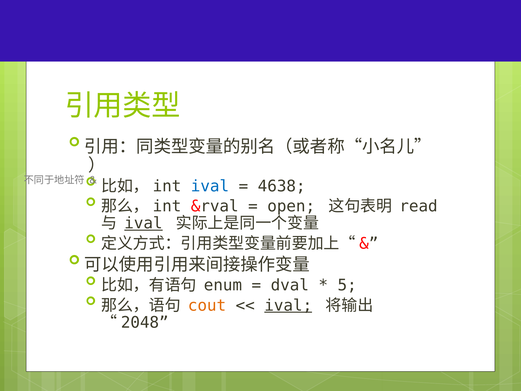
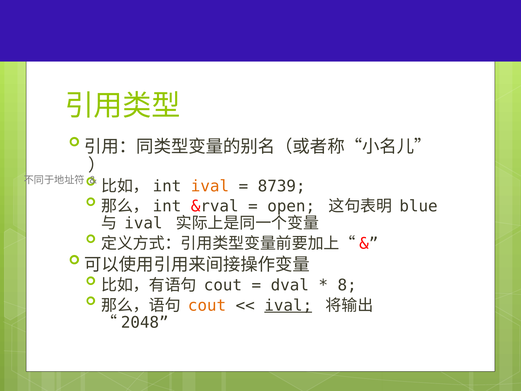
ival at (210, 186) colour: blue -> orange
4638: 4638 -> 8739
read: read -> blue
ival at (143, 223) underline: present -> none
enum at (223, 285): enum -> cout
5: 5 -> 8
